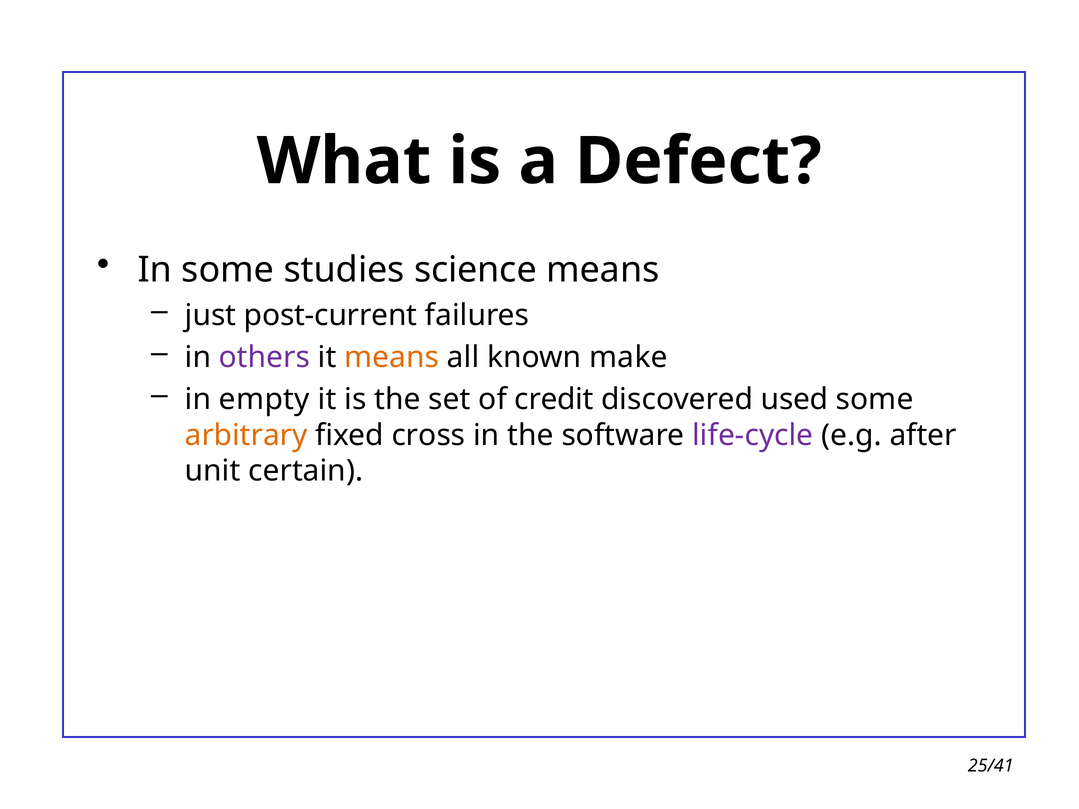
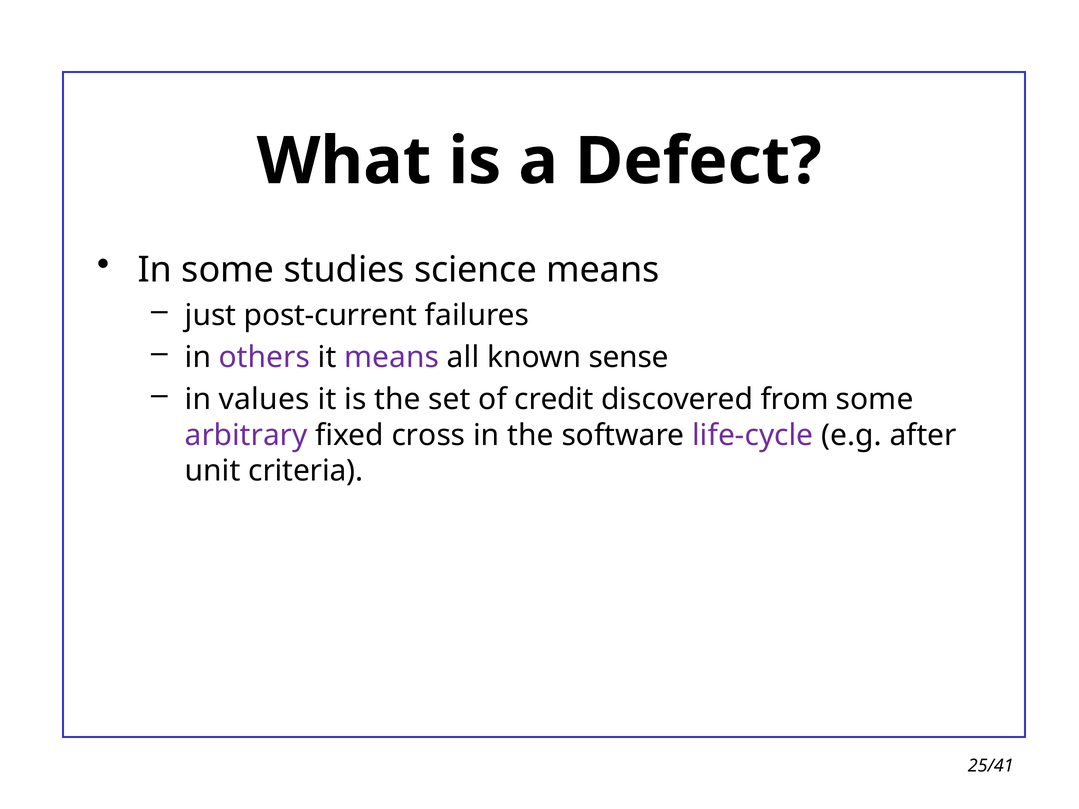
means at (392, 357) colour: orange -> purple
make: make -> sense
empty: empty -> values
used: used -> from
arbitrary colour: orange -> purple
certain: certain -> criteria
